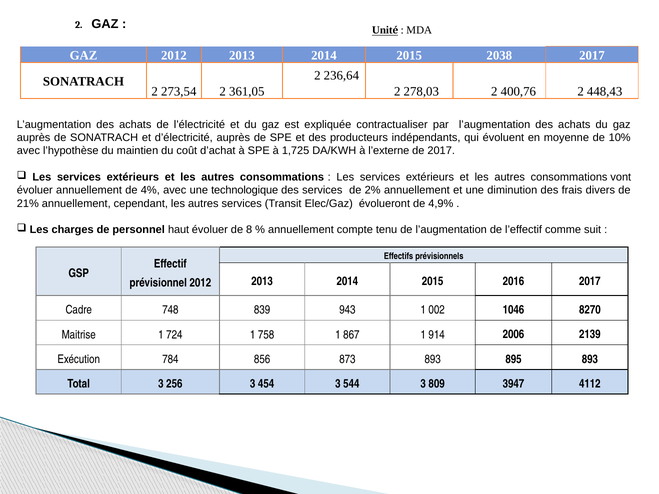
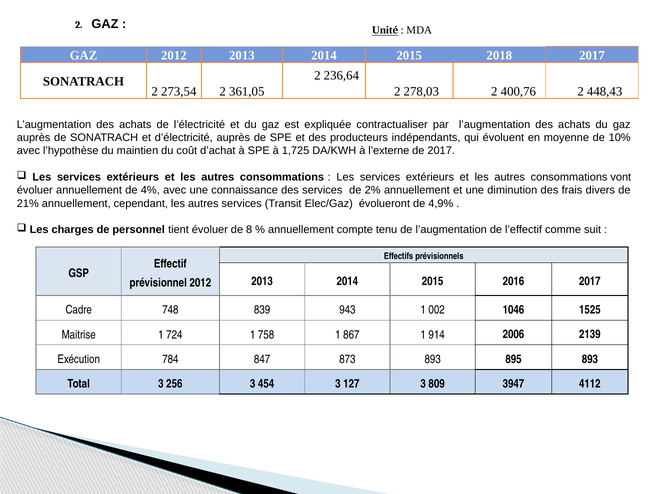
2038: 2038 -> 2018
technologique: technologique -> connaissance
haut: haut -> tient
8270: 8270 -> 1525
856: 856 -> 847
544: 544 -> 127
